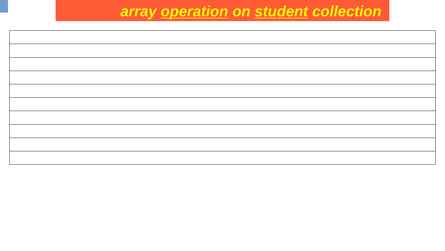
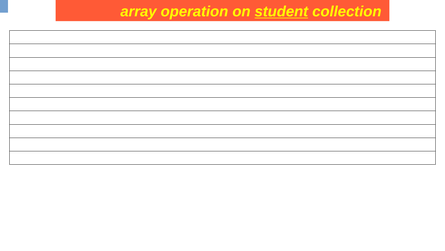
operation underline: present -> none
